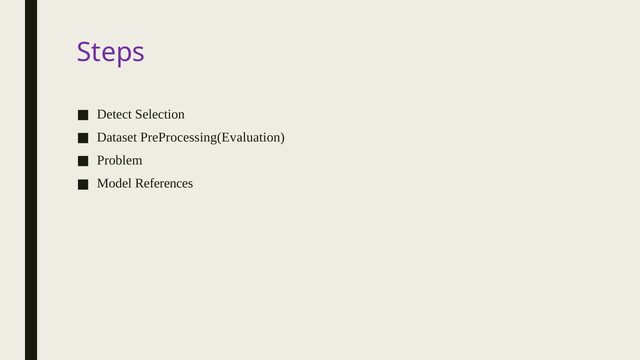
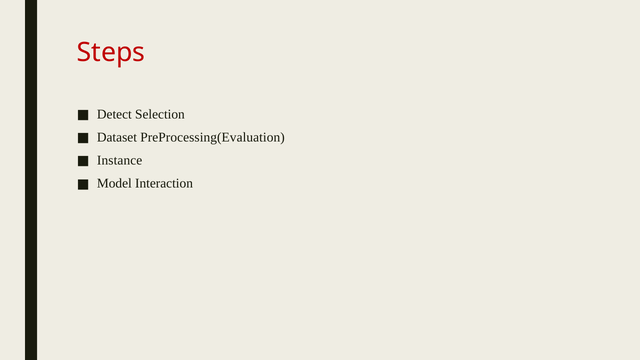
Steps colour: purple -> red
Problem: Problem -> Instance
References: References -> Interaction
